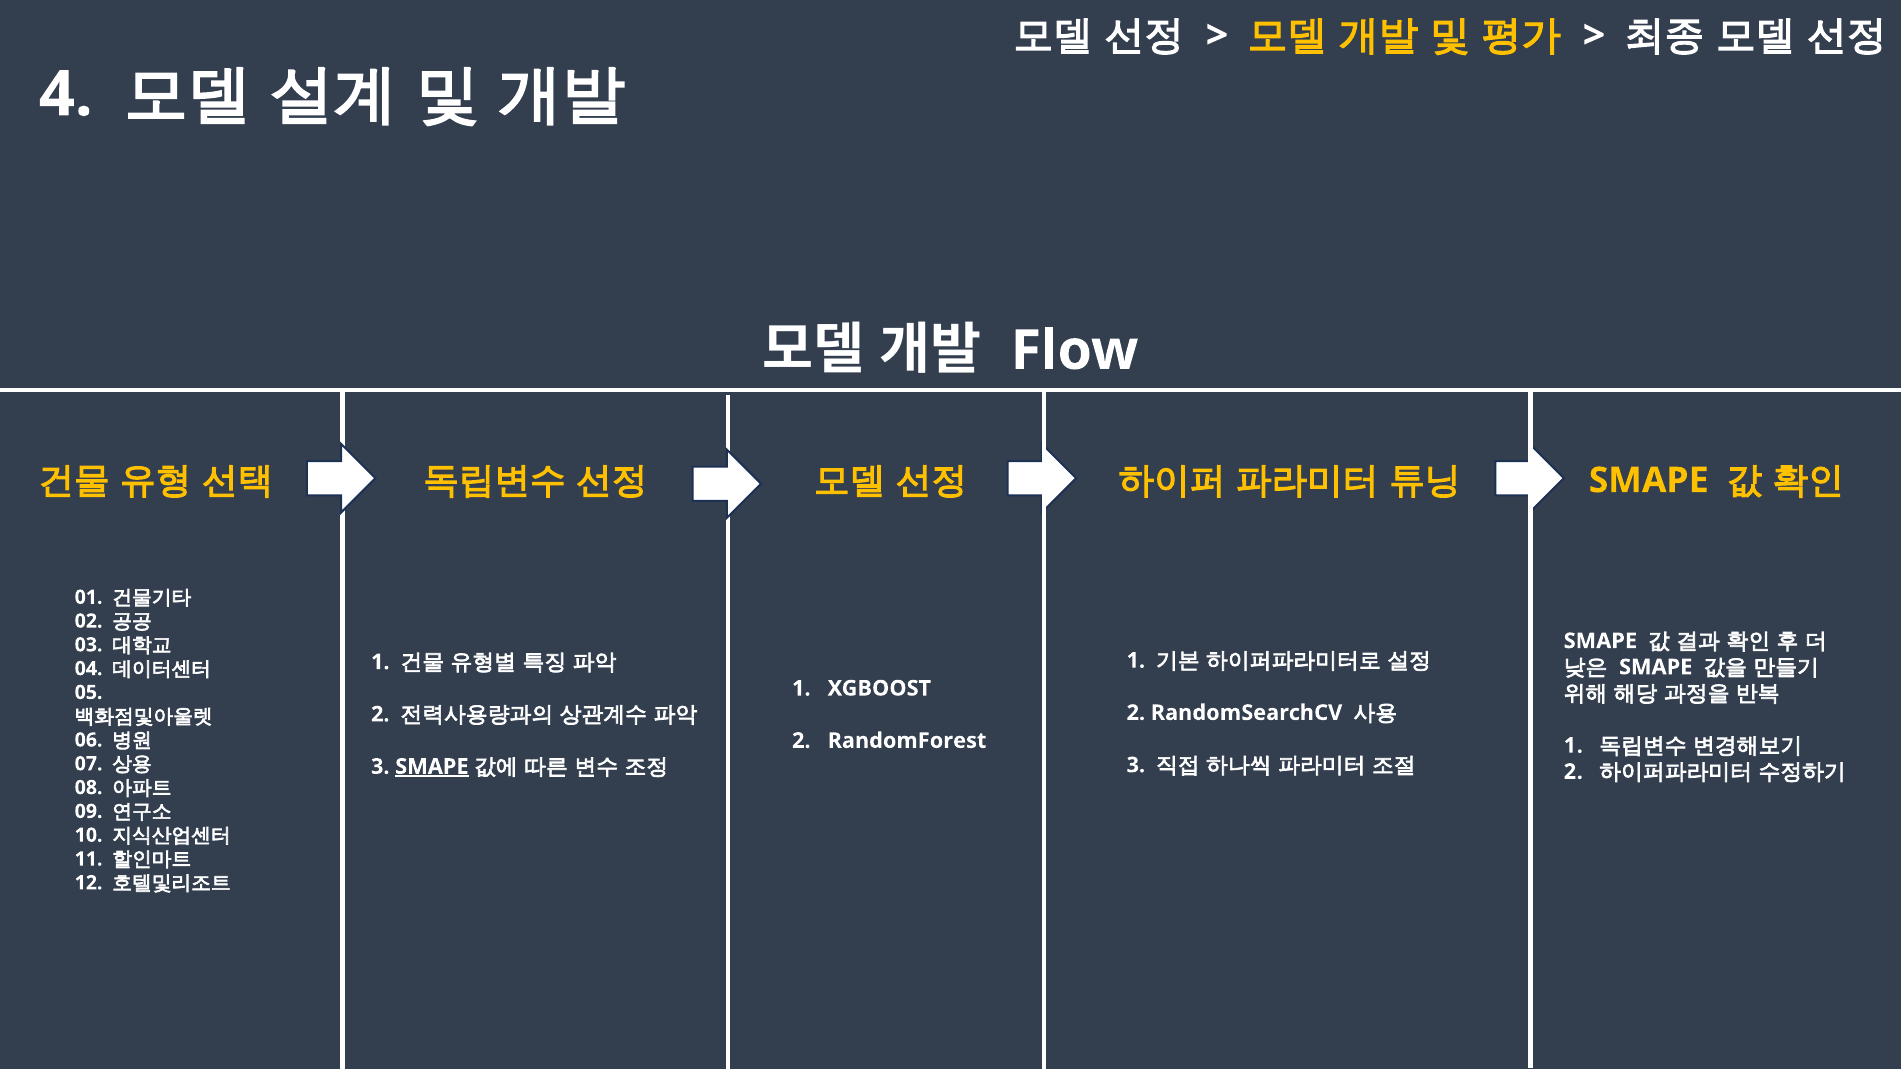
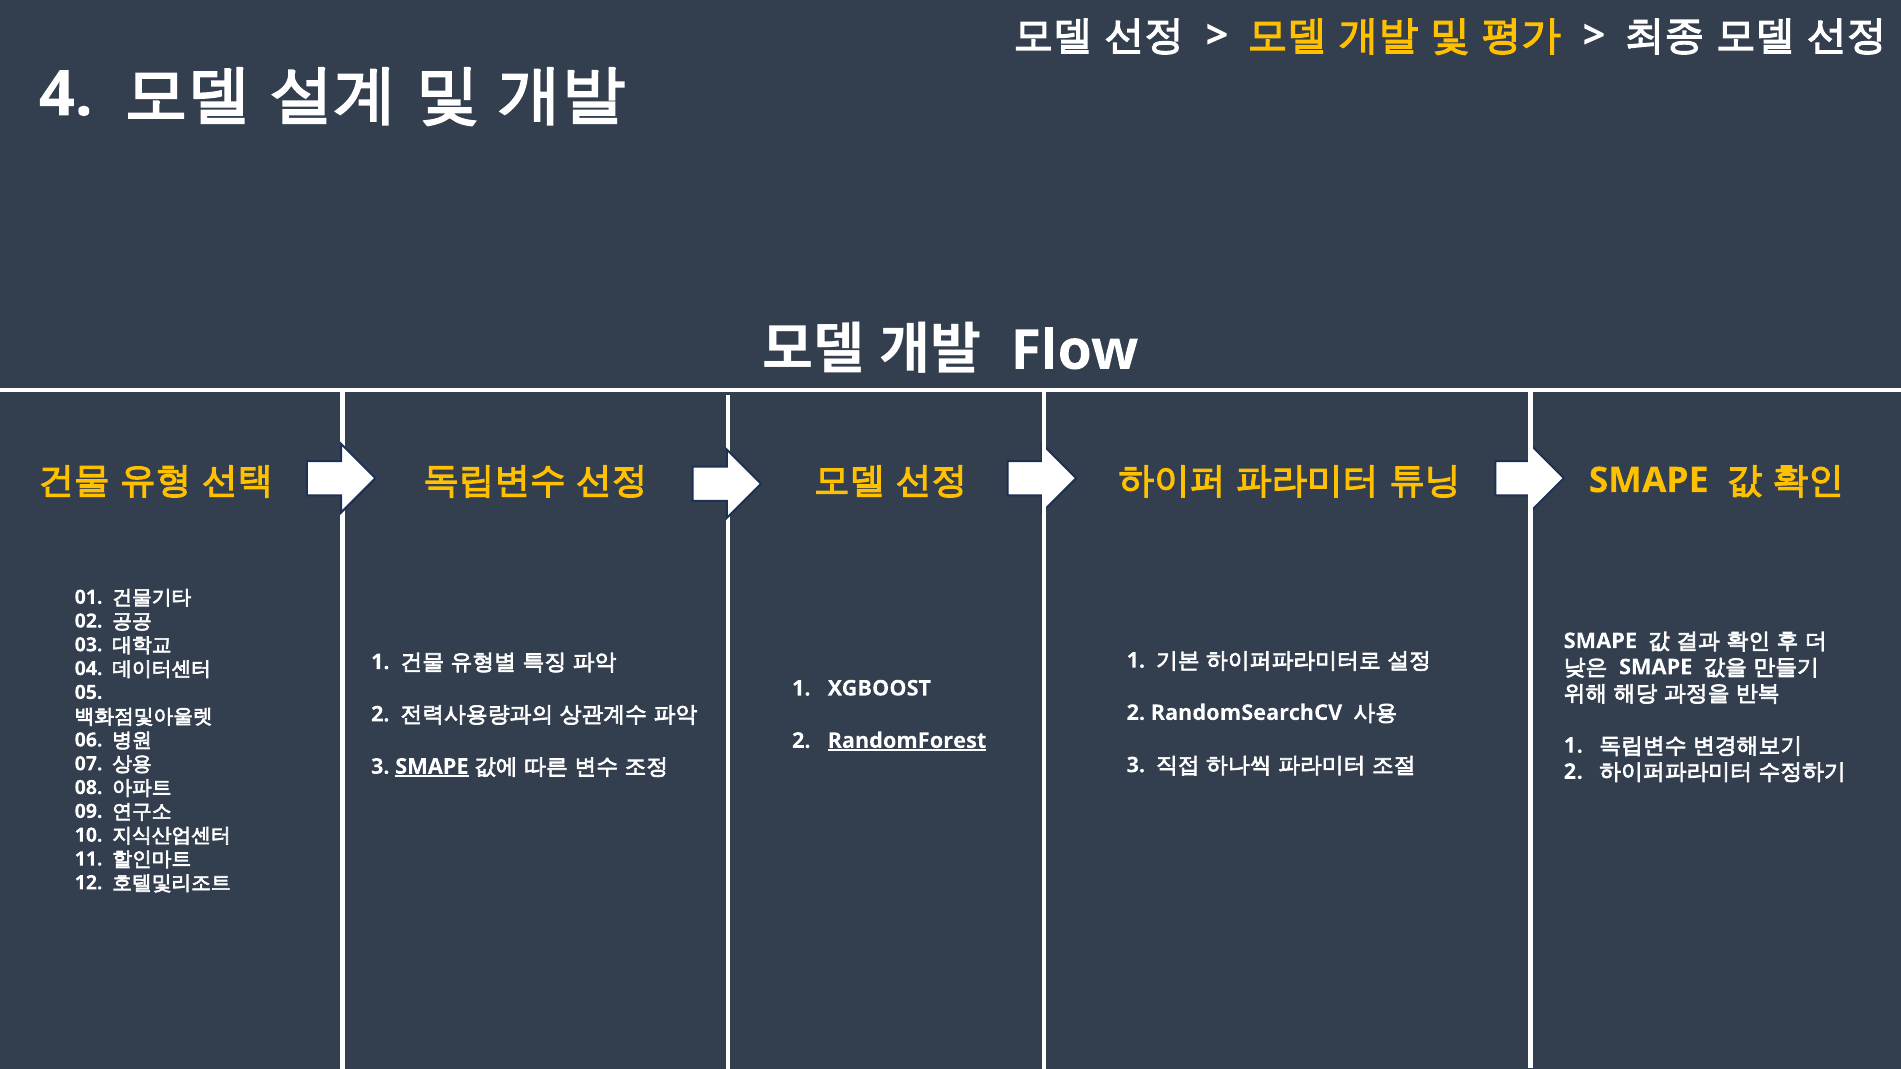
RandomForest underline: none -> present
